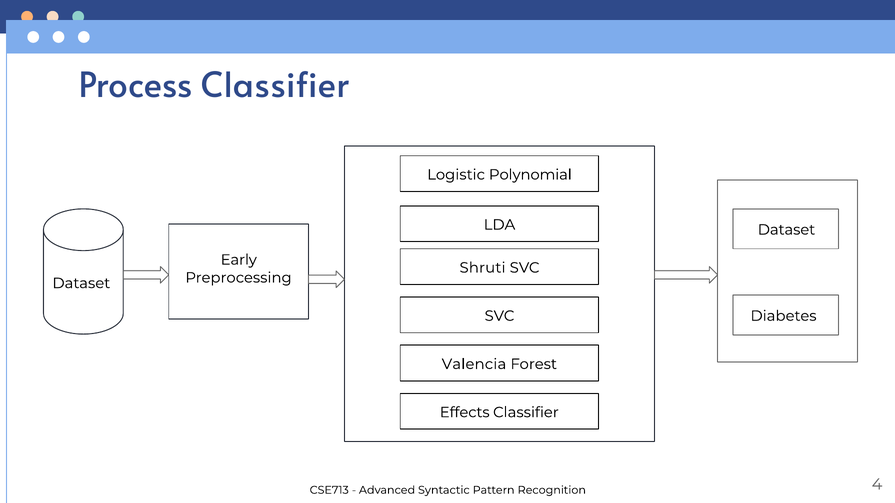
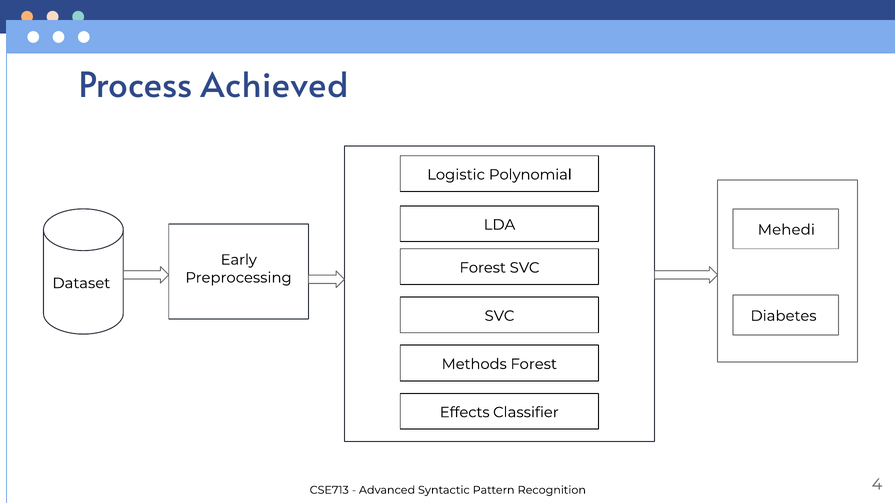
Process Classifier: Classifier -> Achieved
Dataset at (786, 230): Dataset -> Mehedi
Shruti at (483, 268): Shruti -> Forest
Valencia: Valencia -> Methods
